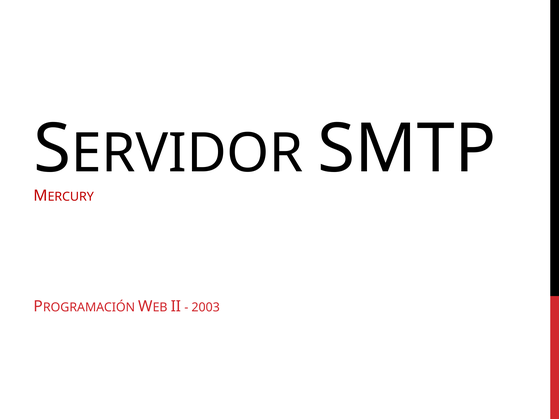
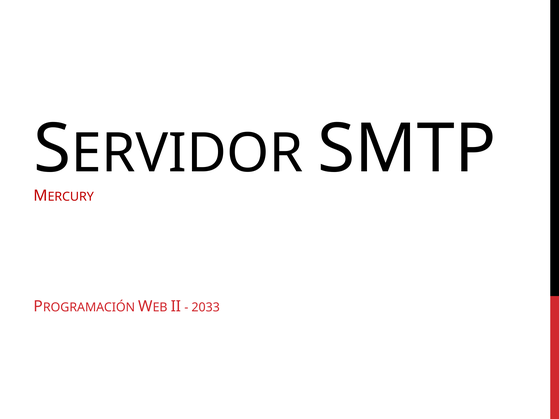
2003: 2003 -> 2033
